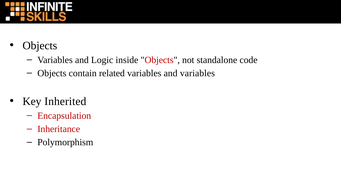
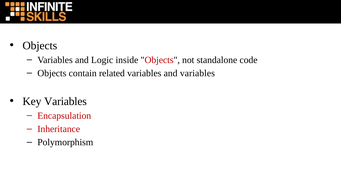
Key Inherited: Inherited -> Variables
